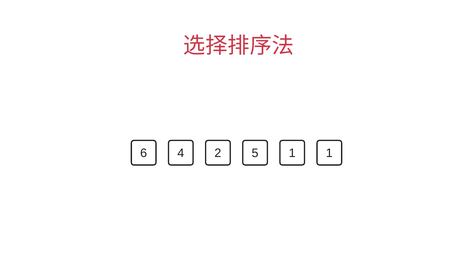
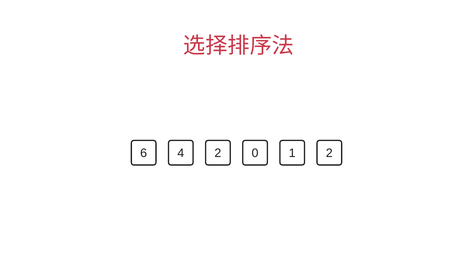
5: 5 -> 0
1 1: 1 -> 2
